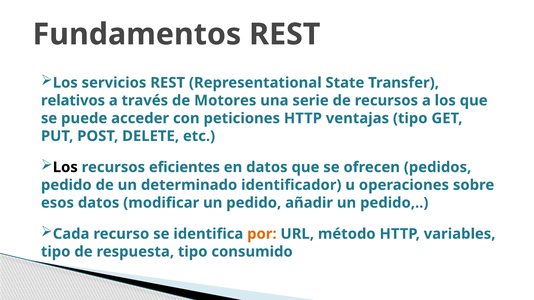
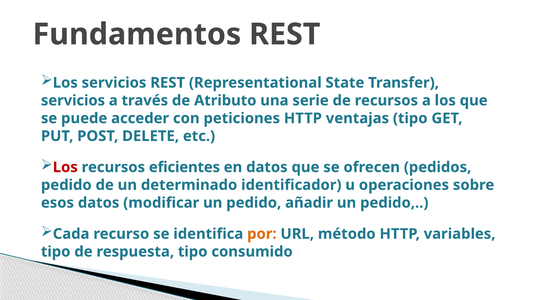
relativos at (73, 101): relativos -> servicios
Motores: Motores -> Atributo
Los at (65, 167) colour: black -> red
